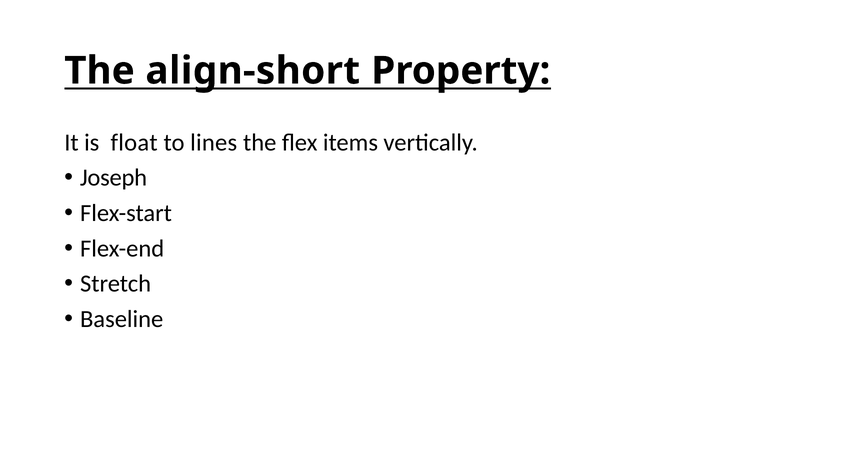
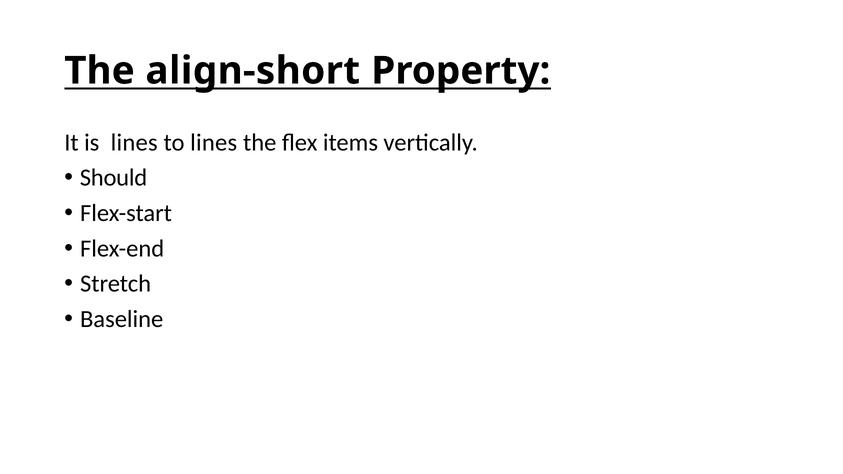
is float: float -> lines
Joseph: Joseph -> Should
